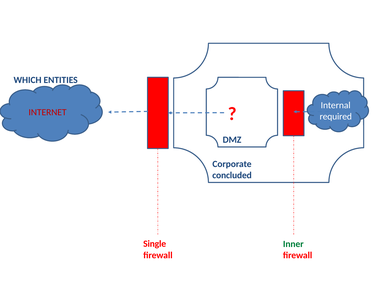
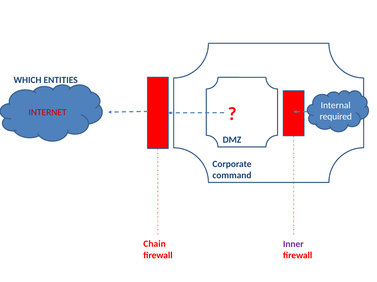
concluded: concluded -> command
Single: Single -> Chain
Inner colour: green -> purple
